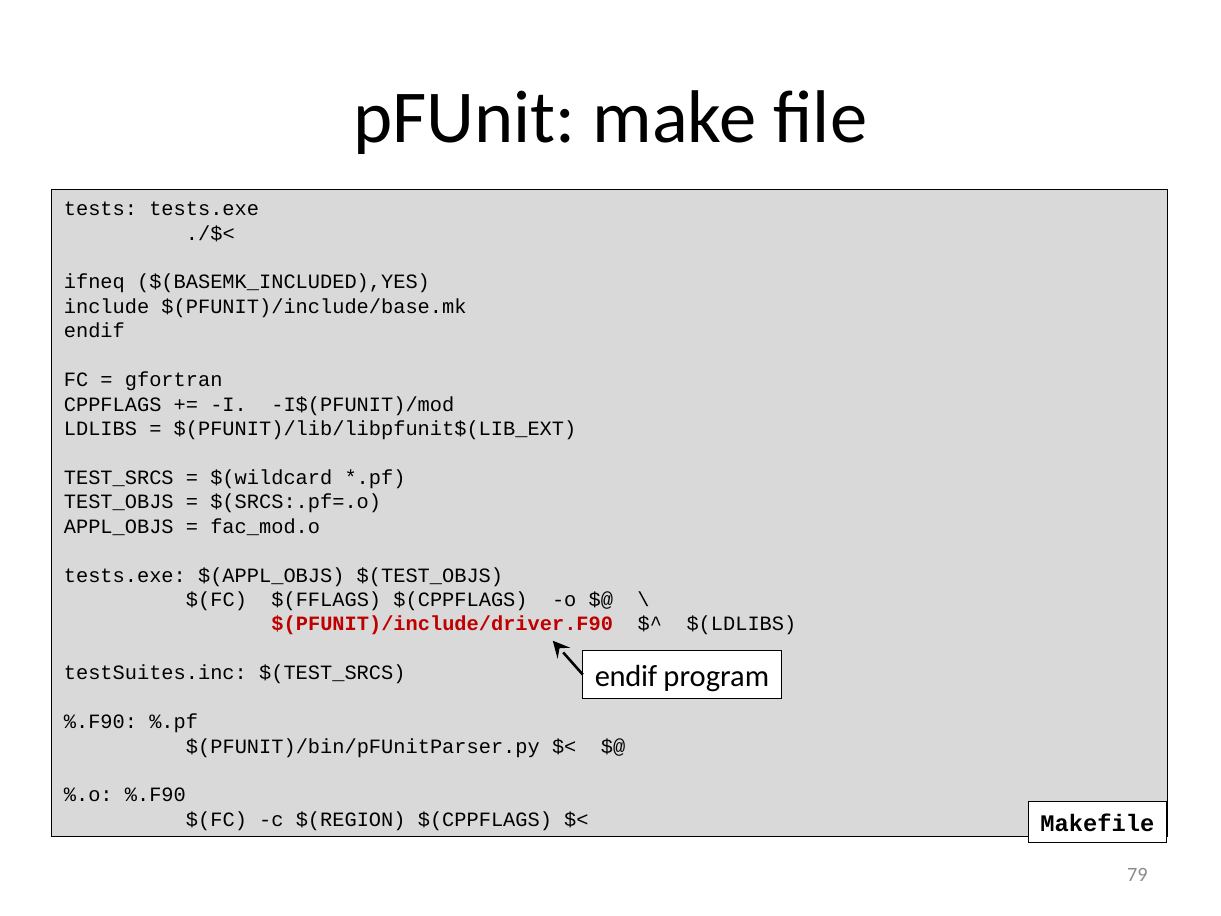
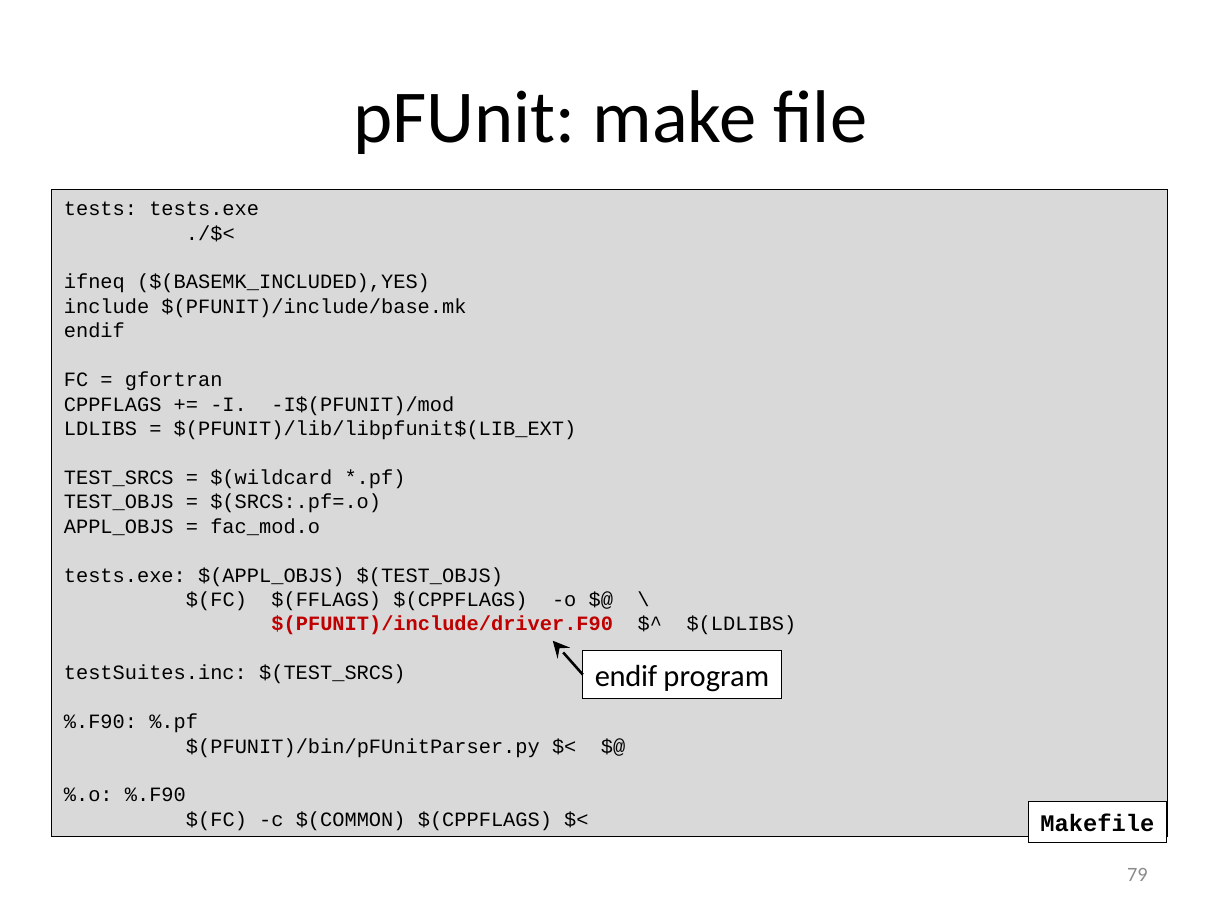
$(REGION: $(REGION -> $(COMMON
